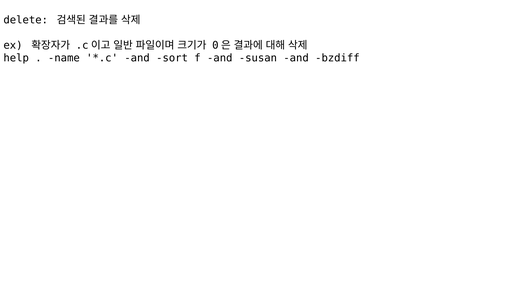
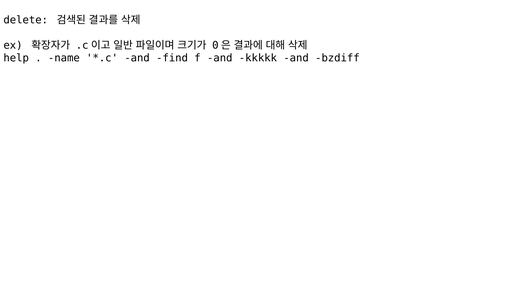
sort: sort -> find
susan: susan -> kkkkk
